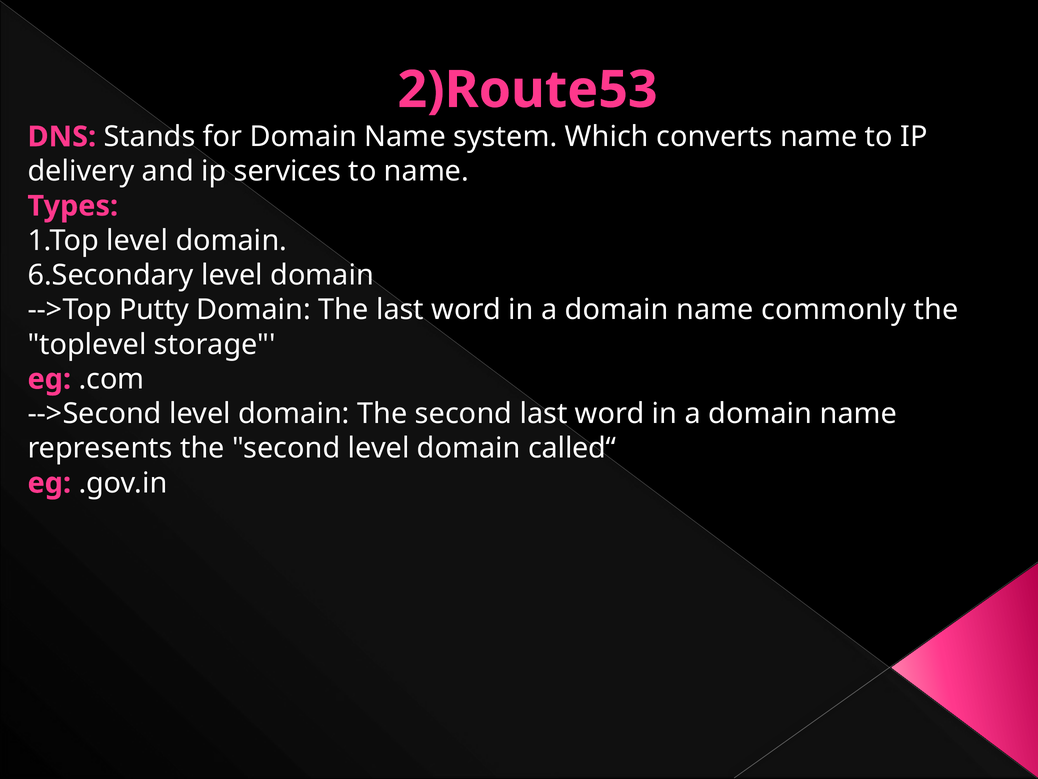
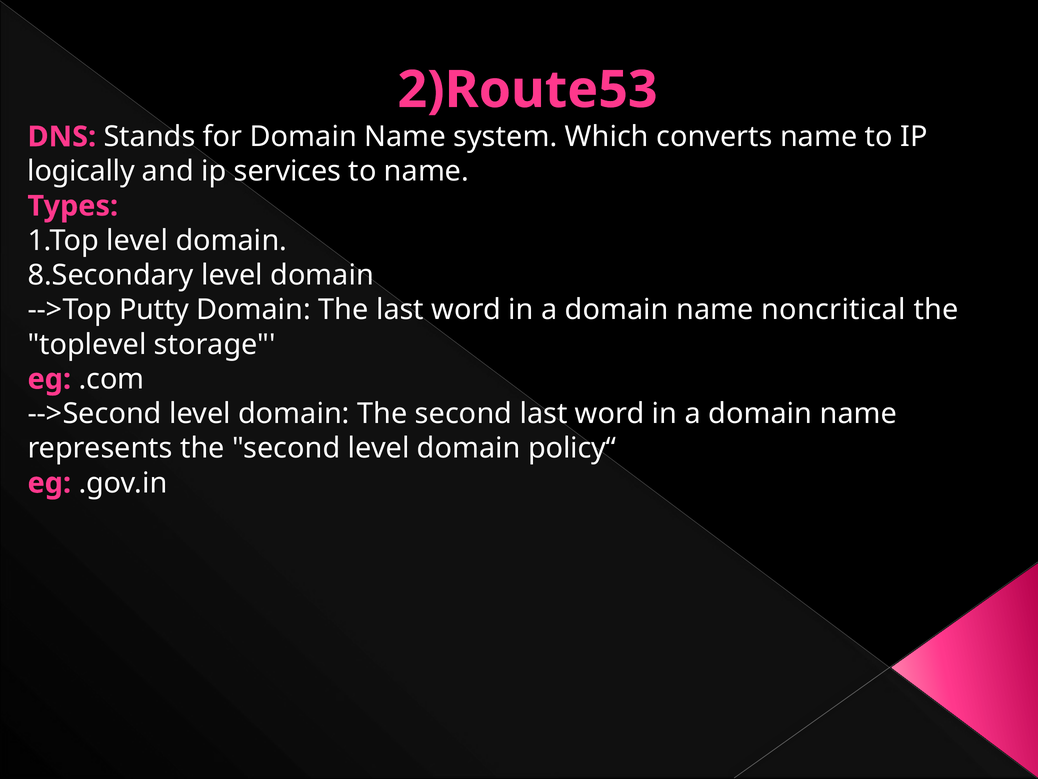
delivery: delivery -> logically
6.Secondary: 6.Secondary -> 8.Secondary
commonly: commonly -> noncritical
called“: called“ -> policy“
